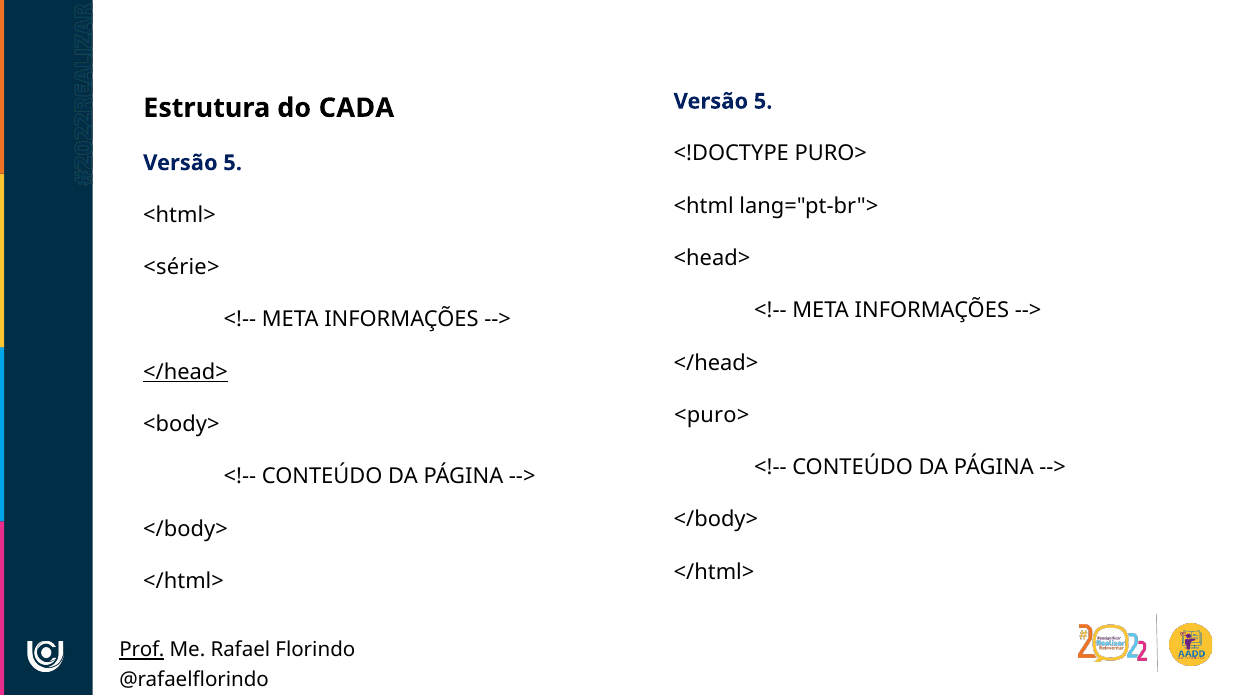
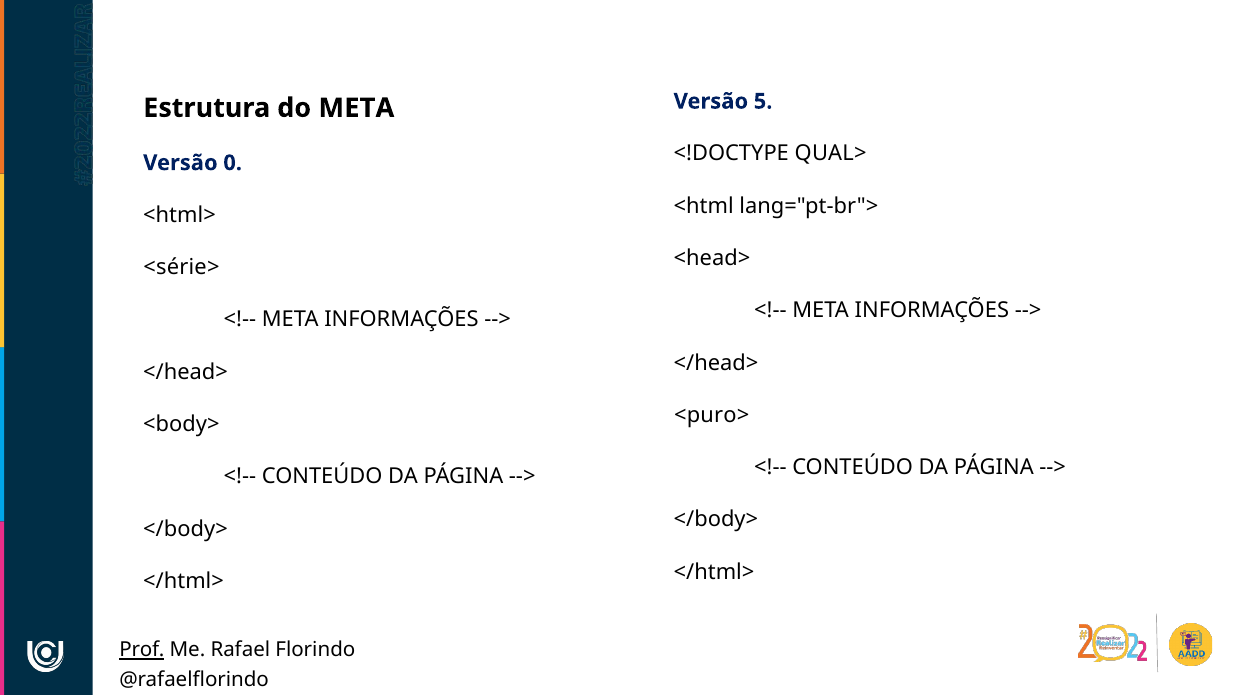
do CADA: CADA -> META
PURO>: PURO> -> QUAL>
5 at (233, 163): 5 -> 0
</head> at (186, 372) underline: present -> none
